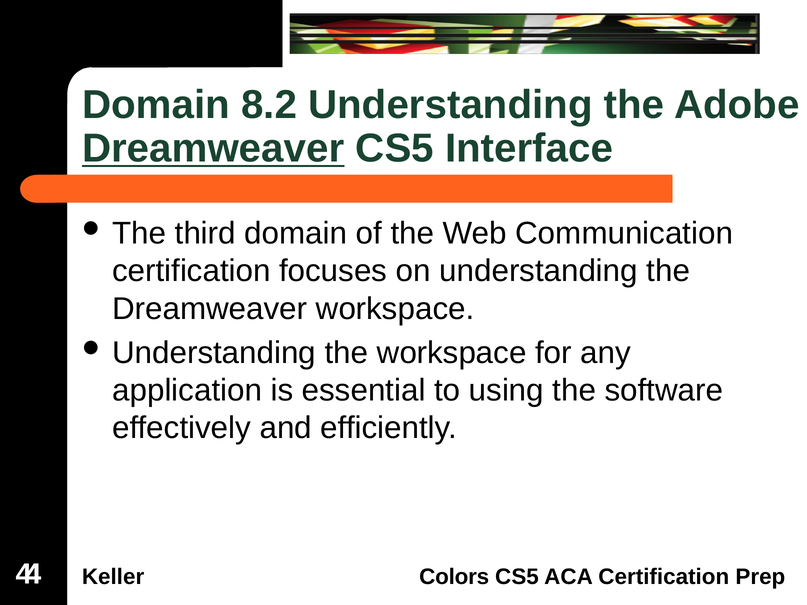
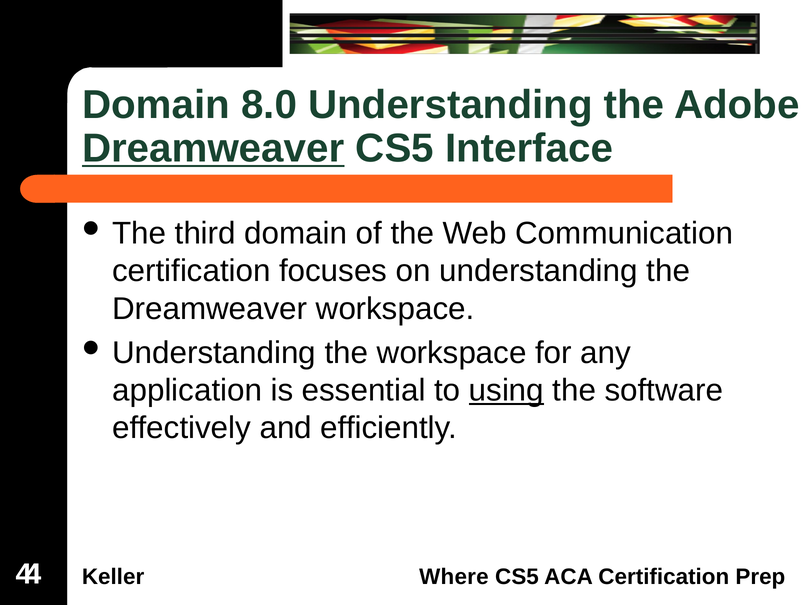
8.2: 8.2 -> 8.0
using underline: none -> present
Colors: Colors -> Where
